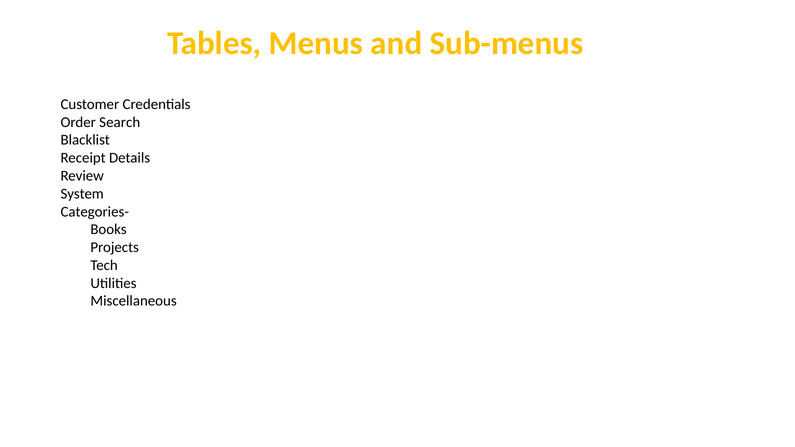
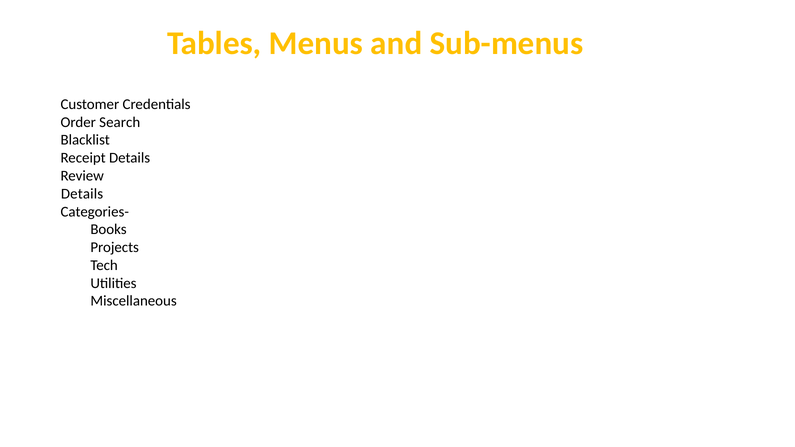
System at (82, 194): System -> Details
